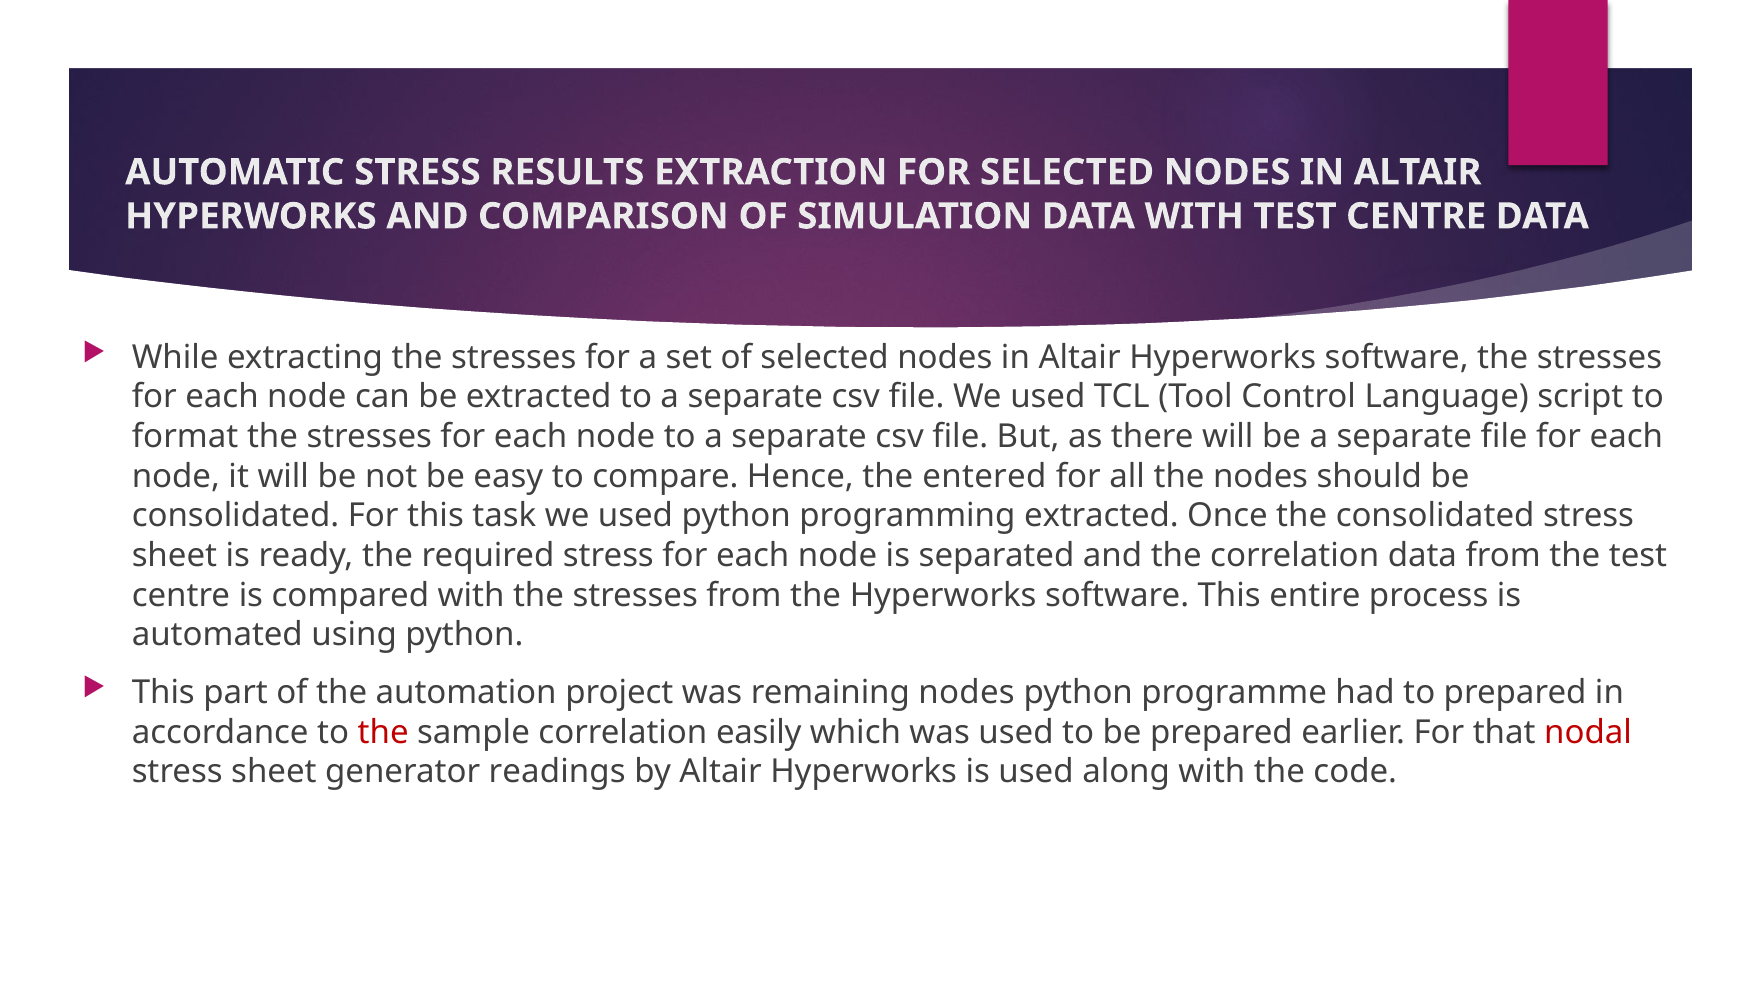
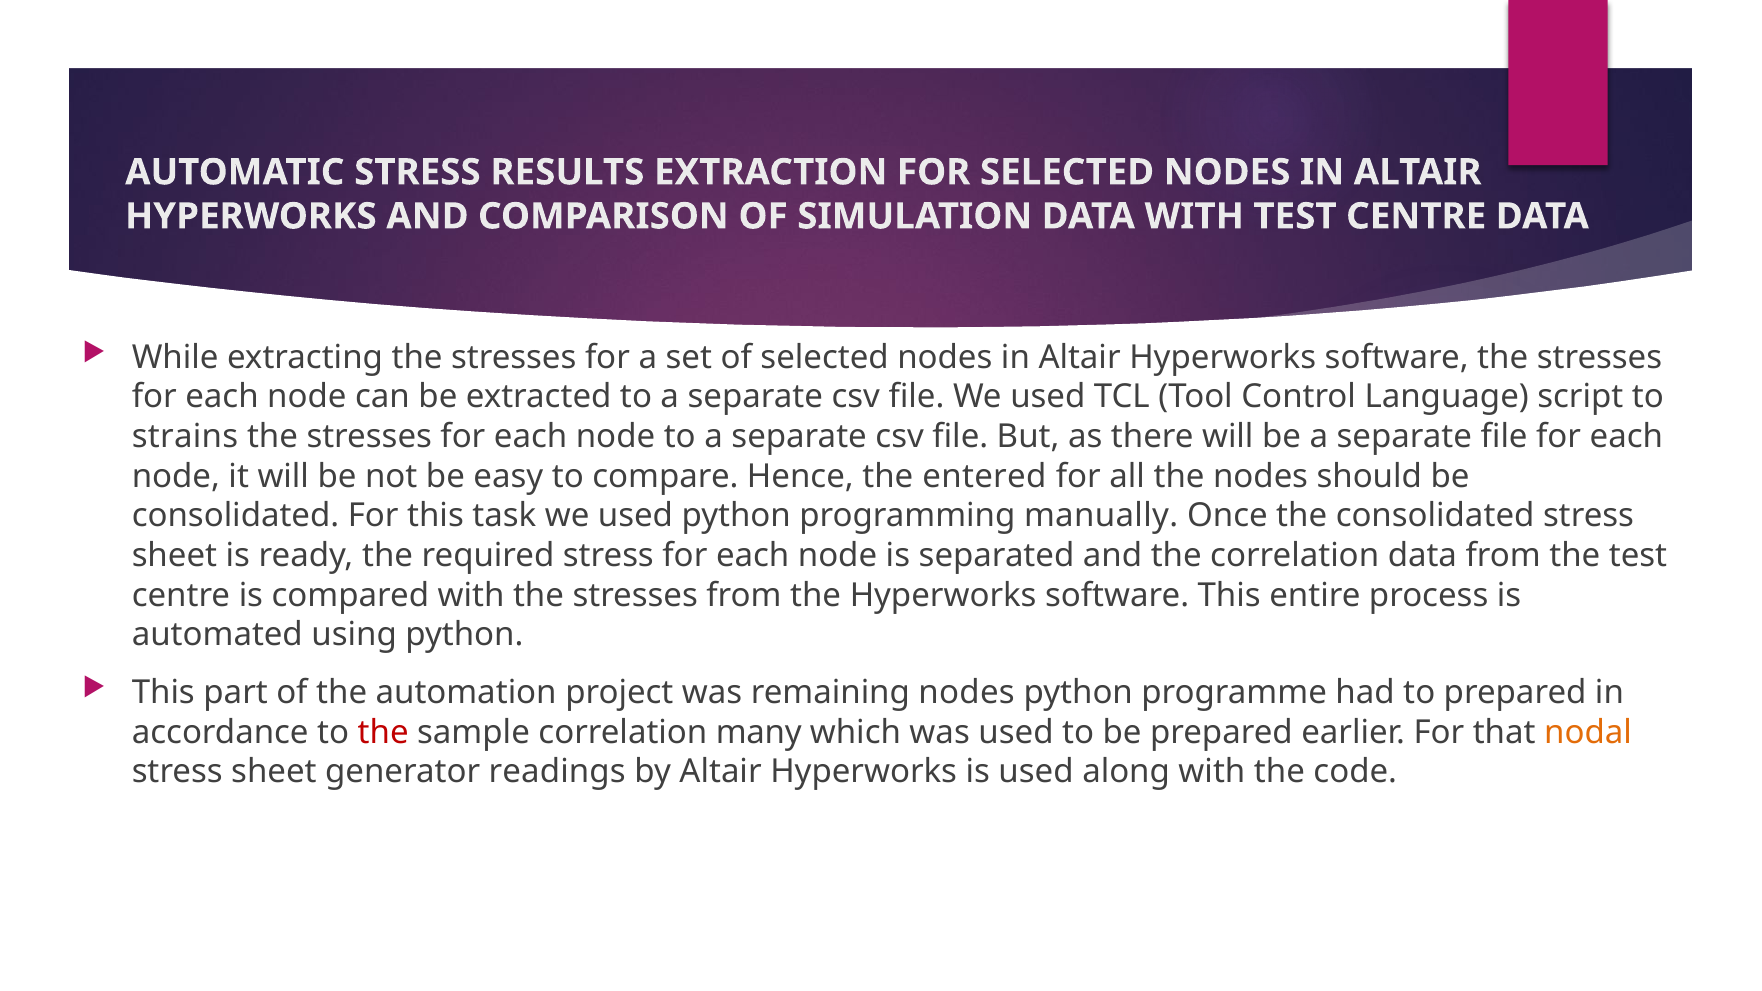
format: format -> strains
programming extracted: extracted -> manually
easily: easily -> many
nodal colour: red -> orange
